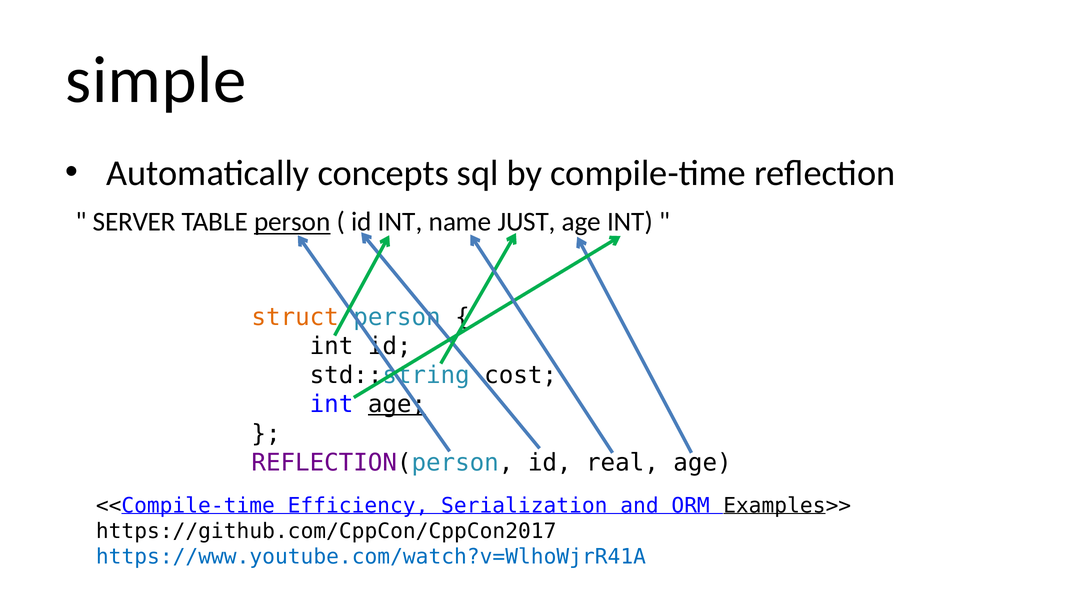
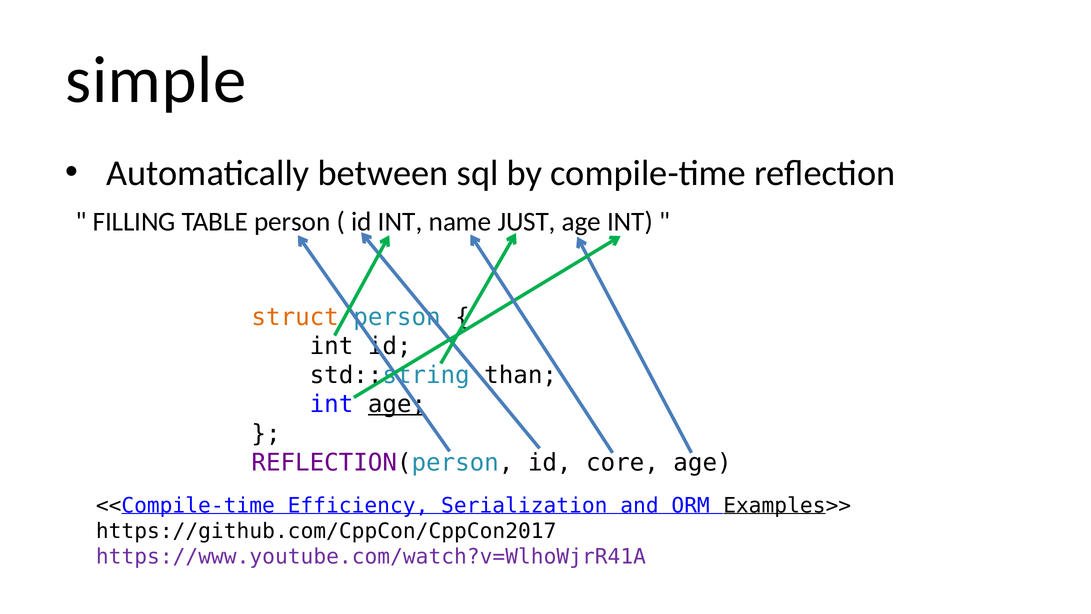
concepts: concepts -> between
SERVER: SERVER -> FILLING
person at (292, 222) underline: present -> none
cost: cost -> than
real: real -> core
https://www.youtube.com/watch?v=WlhoWjrR41A colour: blue -> purple
